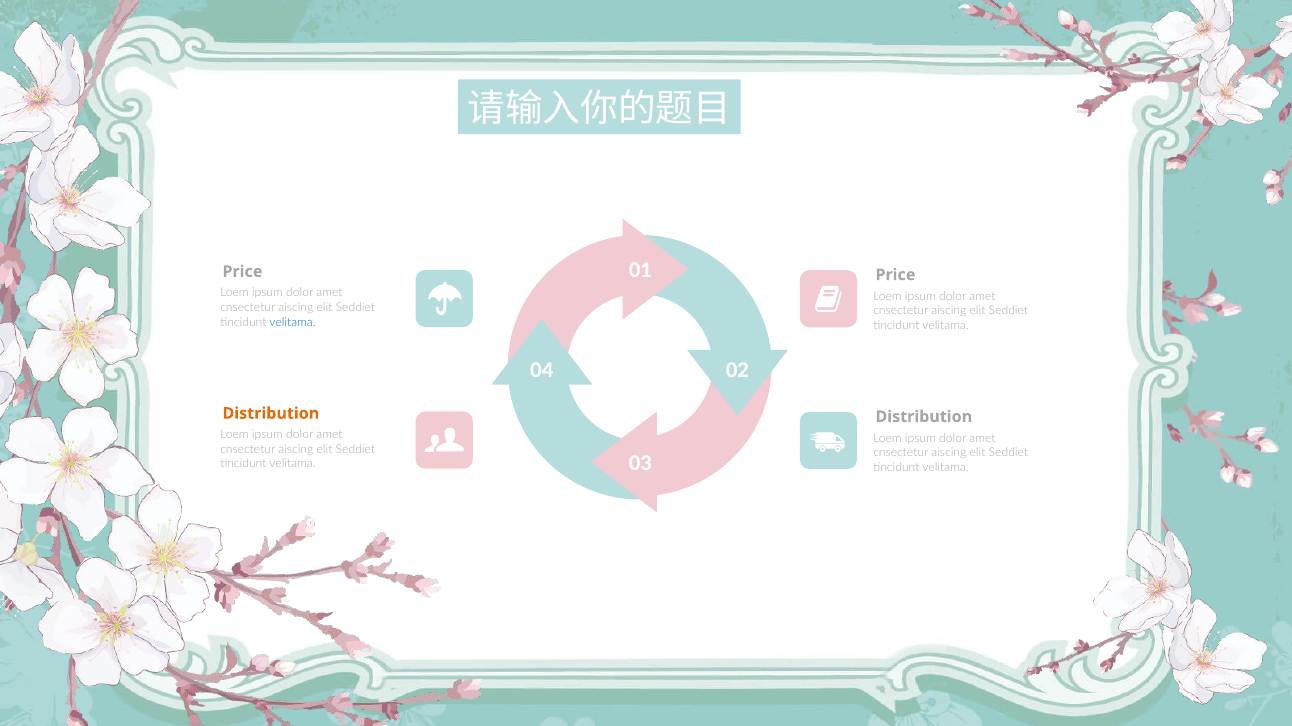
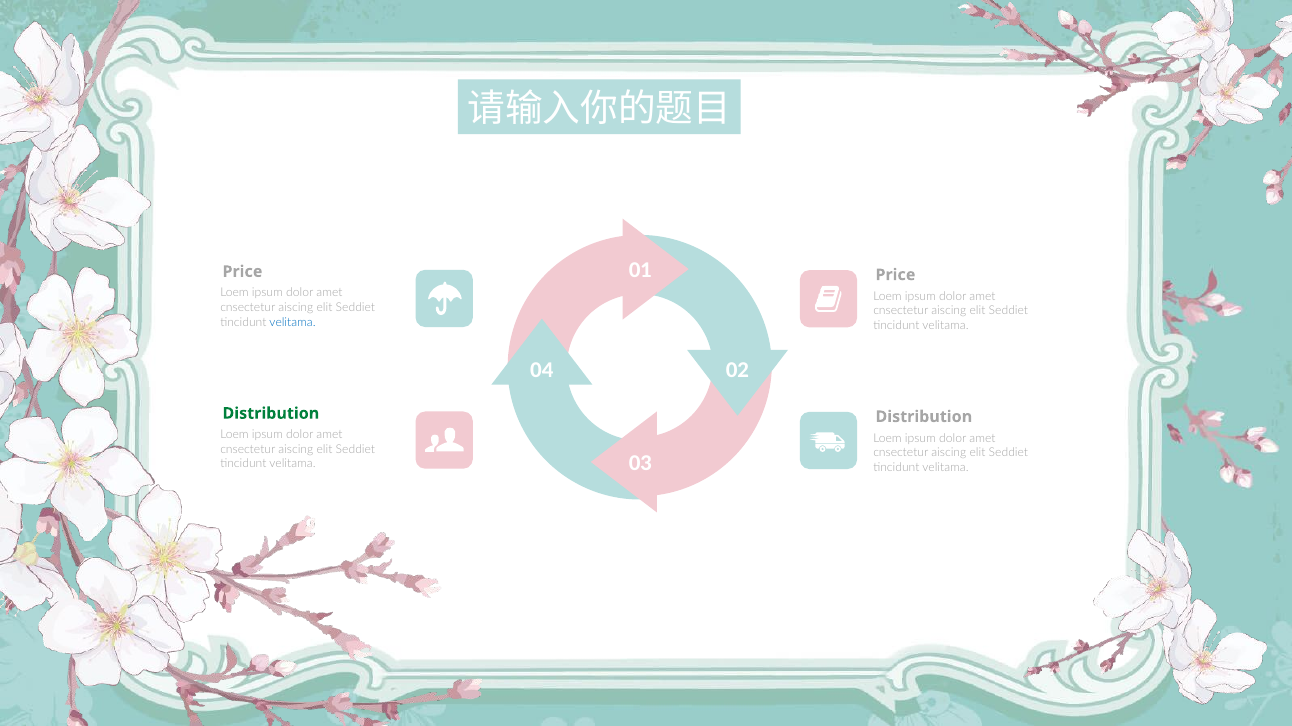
Distribution at (271, 414) colour: orange -> green
